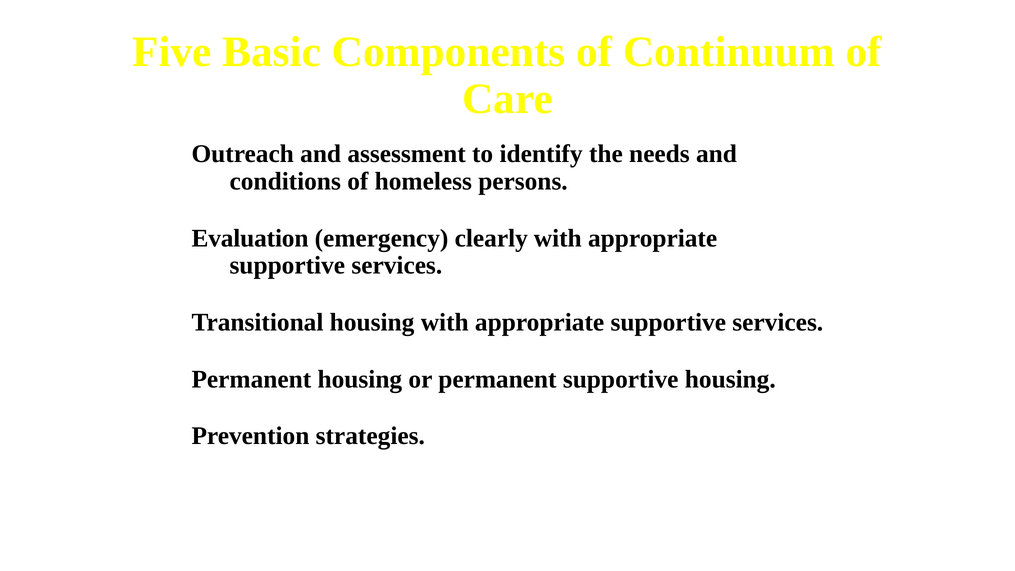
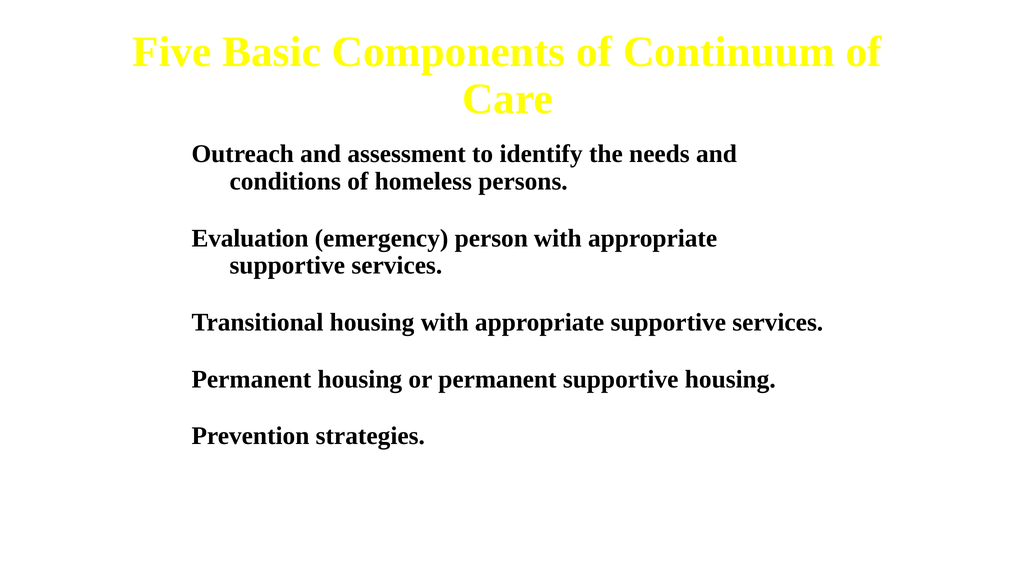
clearly: clearly -> person
